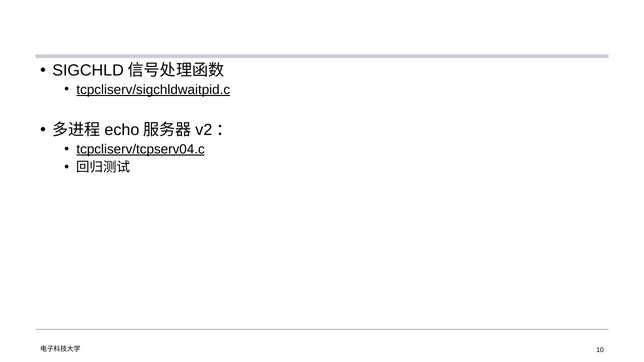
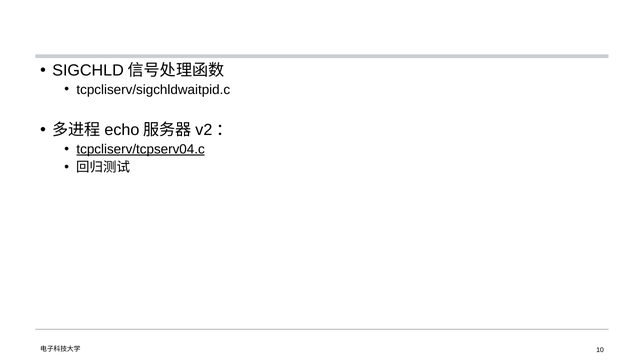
tcpcliserv/sigchldwaitpid.c underline: present -> none
